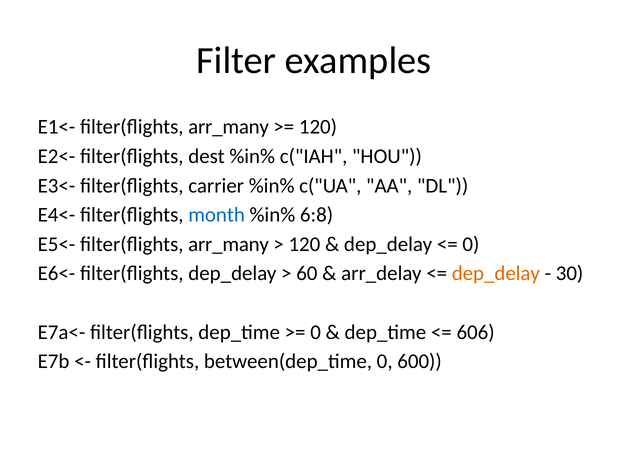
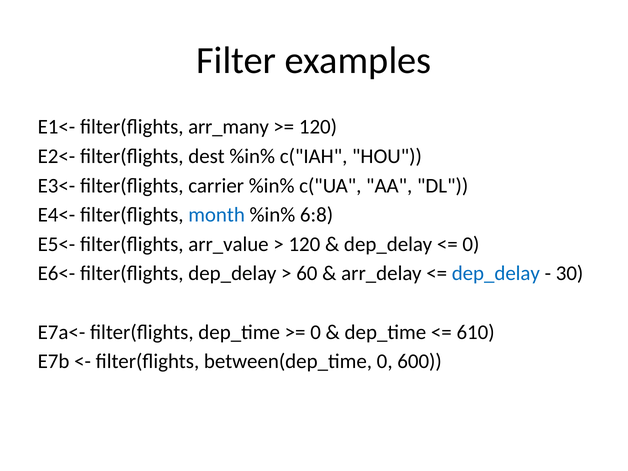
E5<- filter(flights arr_many: arr_many -> arr_value
dep_delay at (496, 274) colour: orange -> blue
606: 606 -> 610
